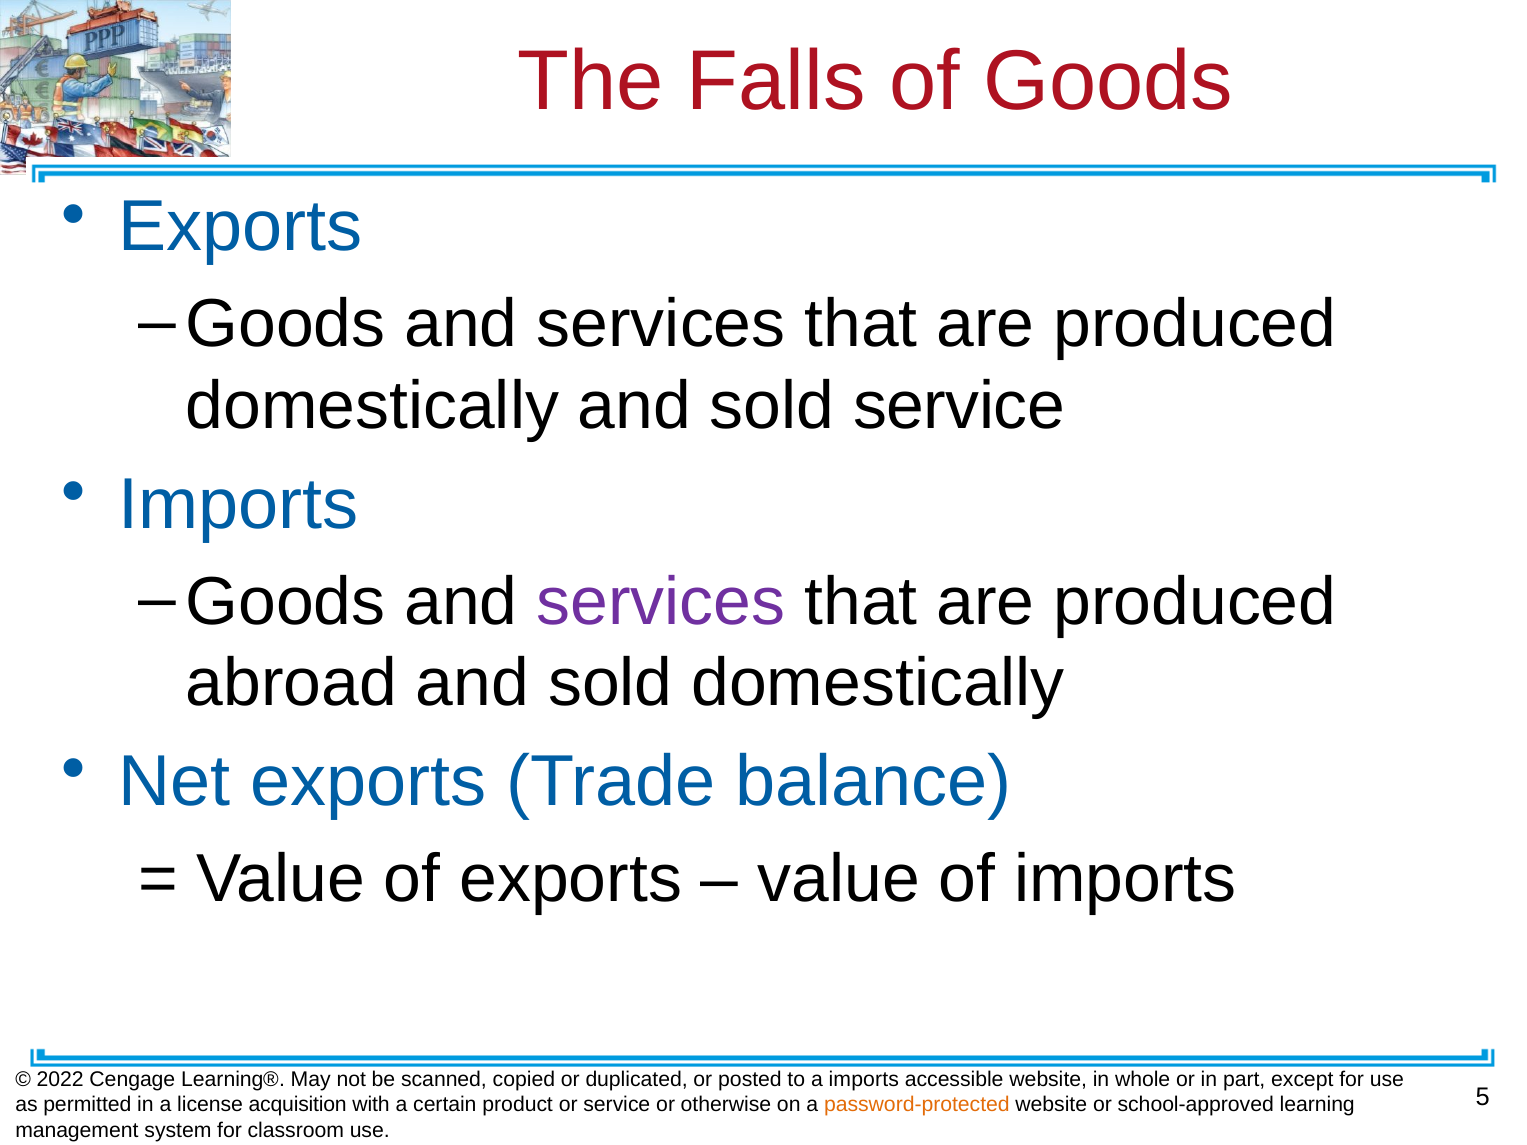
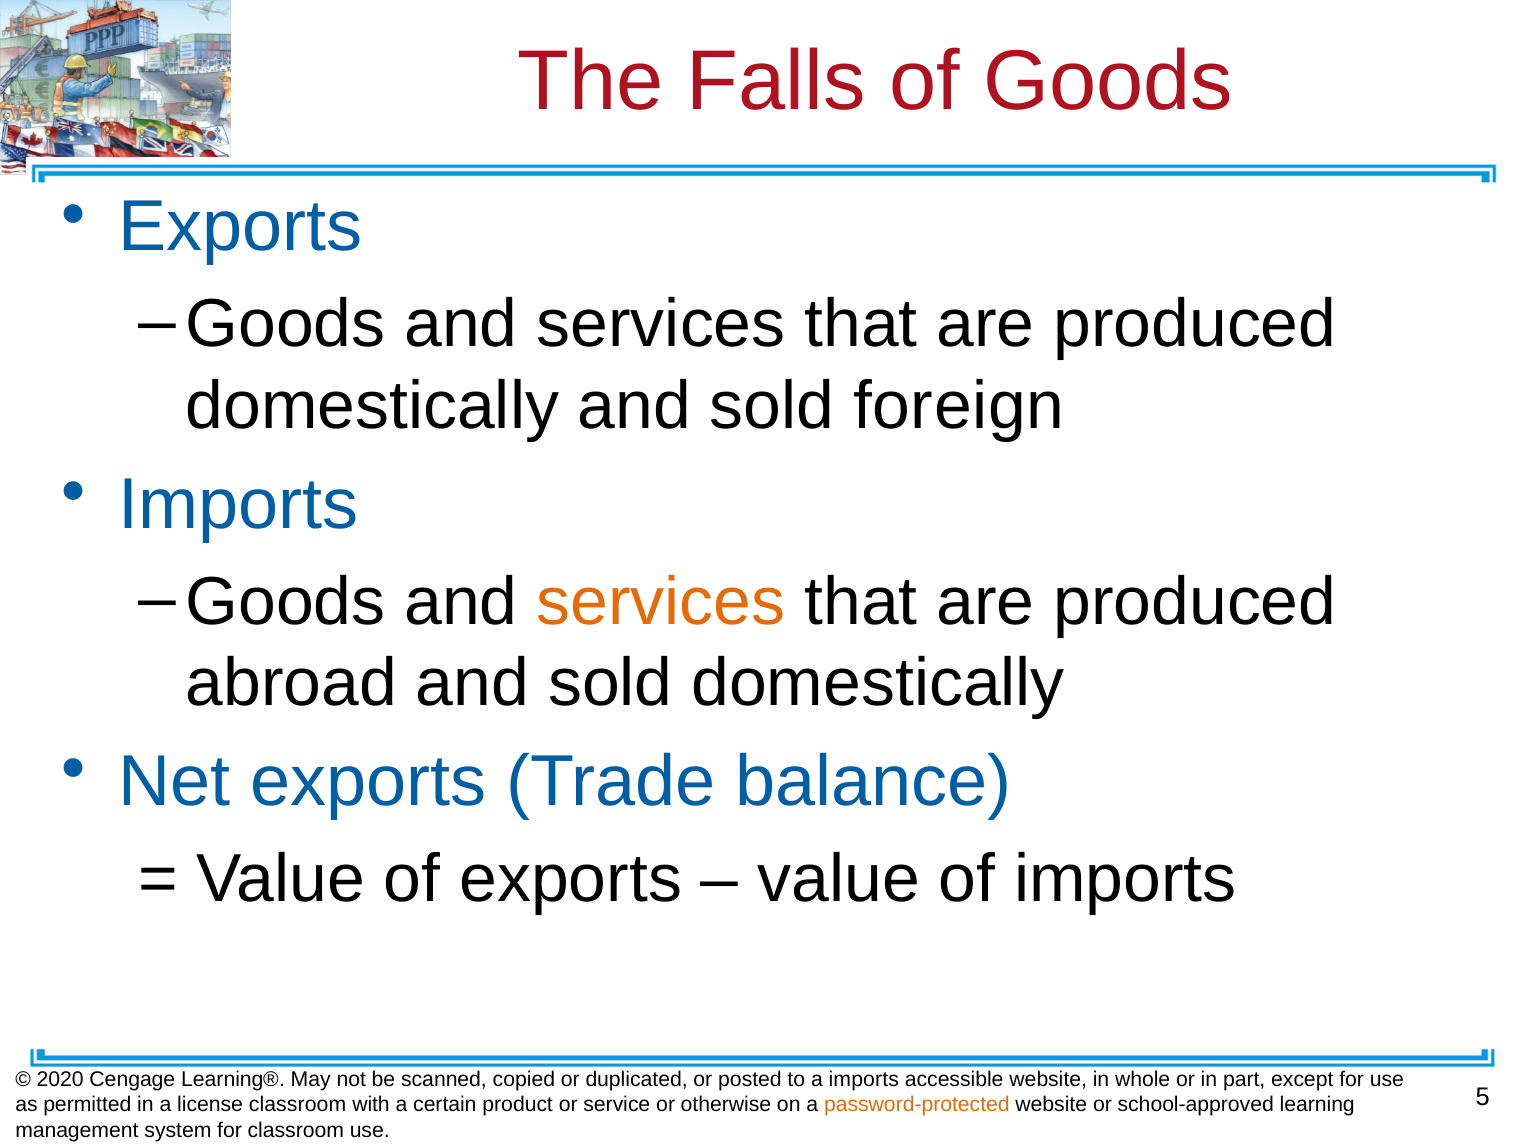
sold service: service -> foreign
services at (661, 602) colour: purple -> orange
2022: 2022 -> 2020
license acquisition: acquisition -> classroom
